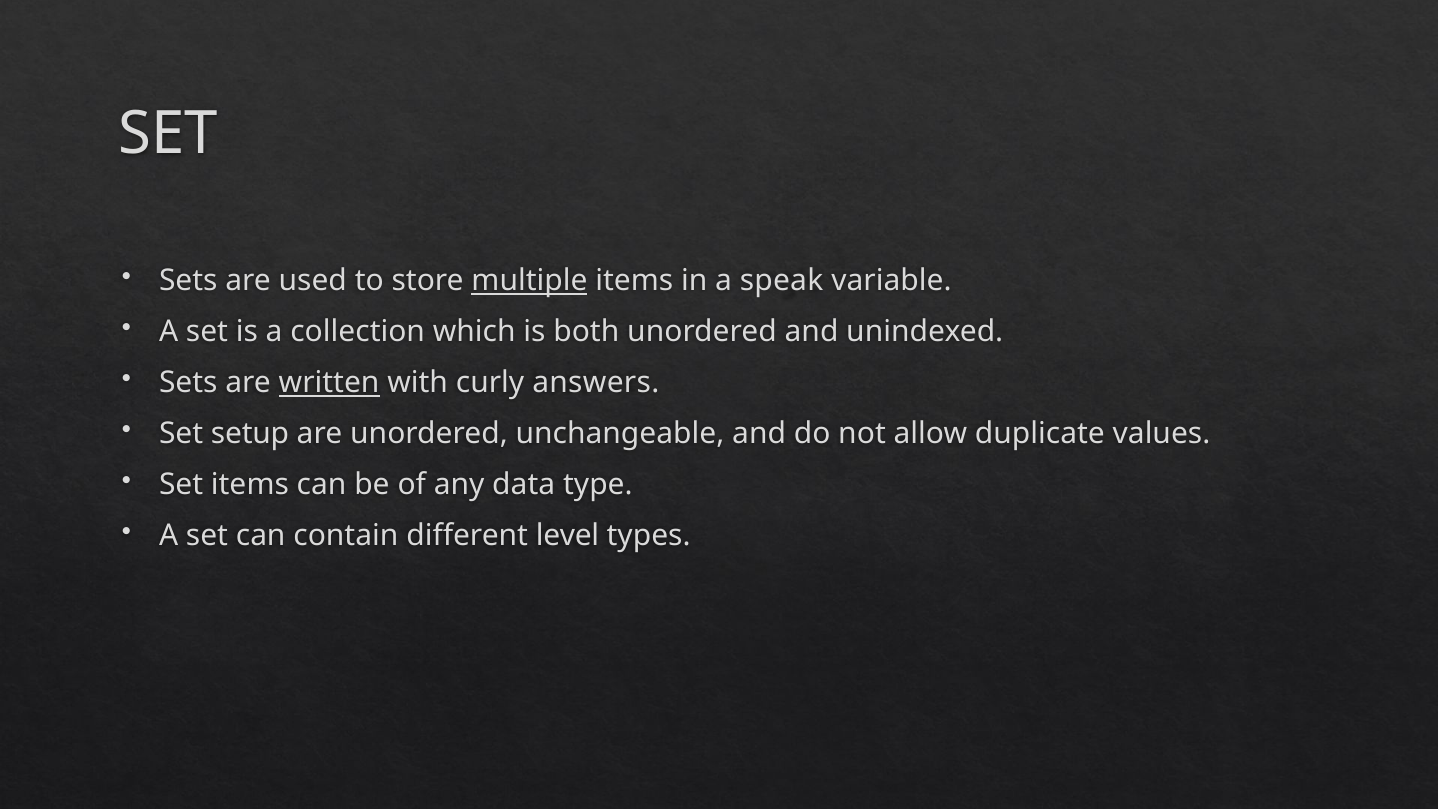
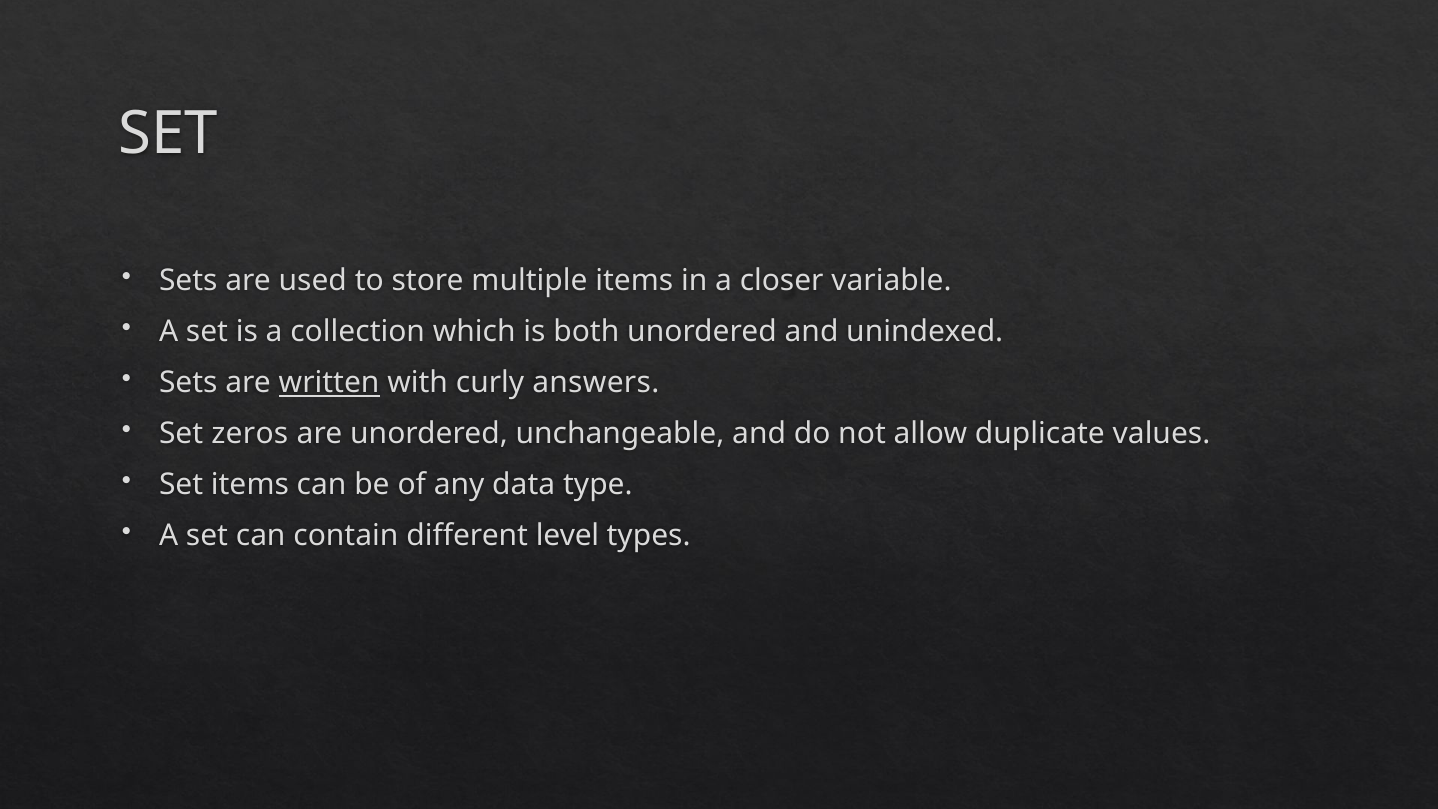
multiple underline: present -> none
speak: speak -> closer
setup: setup -> zeros
